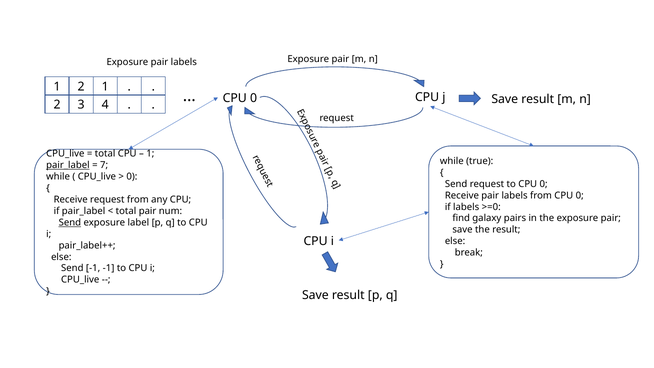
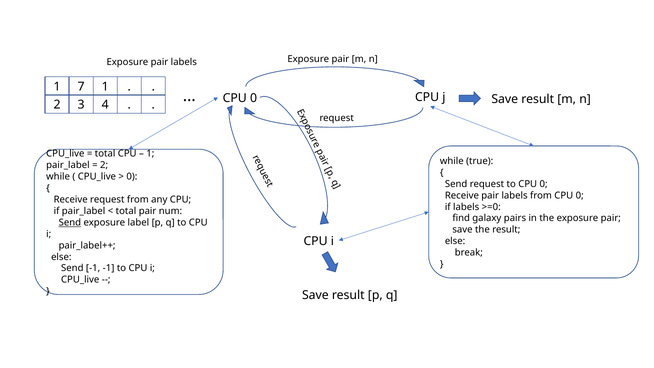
2 at (81, 87): 2 -> 7
pair_label at (68, 165) underline: present -> none
7 at (104, 165): 7 -> 2
